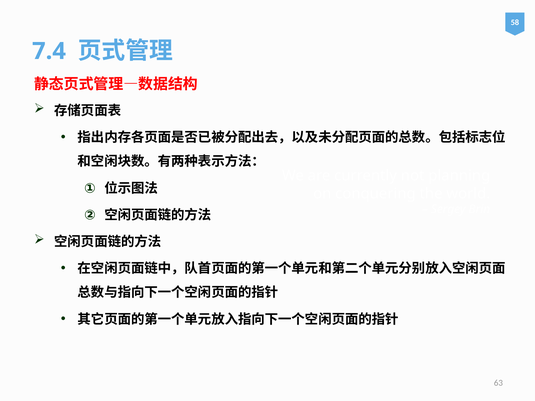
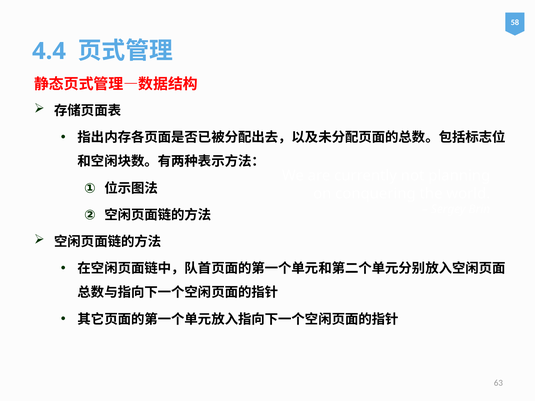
7.4: 7.4 -> 4.4
